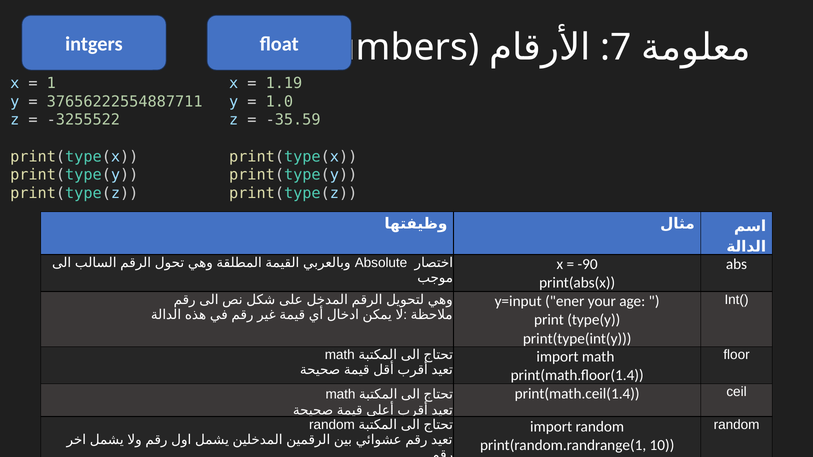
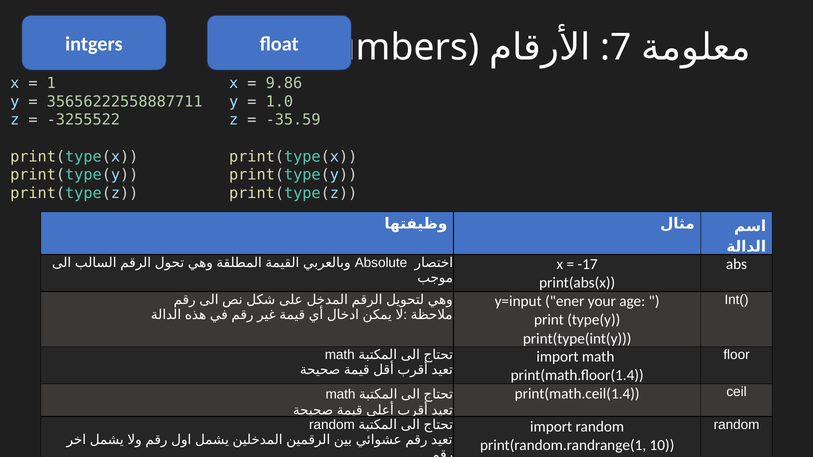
1.19: 1.19 -> 9.86
37656222554887711: 37656222554887711 -> 35656222558887711
-90: -90 -> -17
